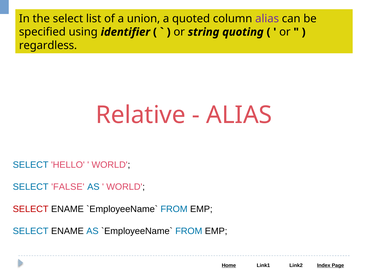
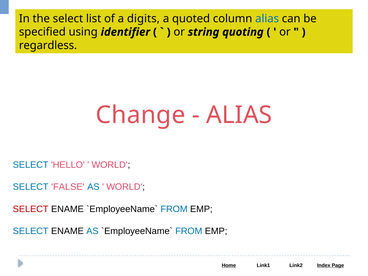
union: union -> digits
alias at (267, 19) colour: purple -> blue
Relative: Relative -> Change
